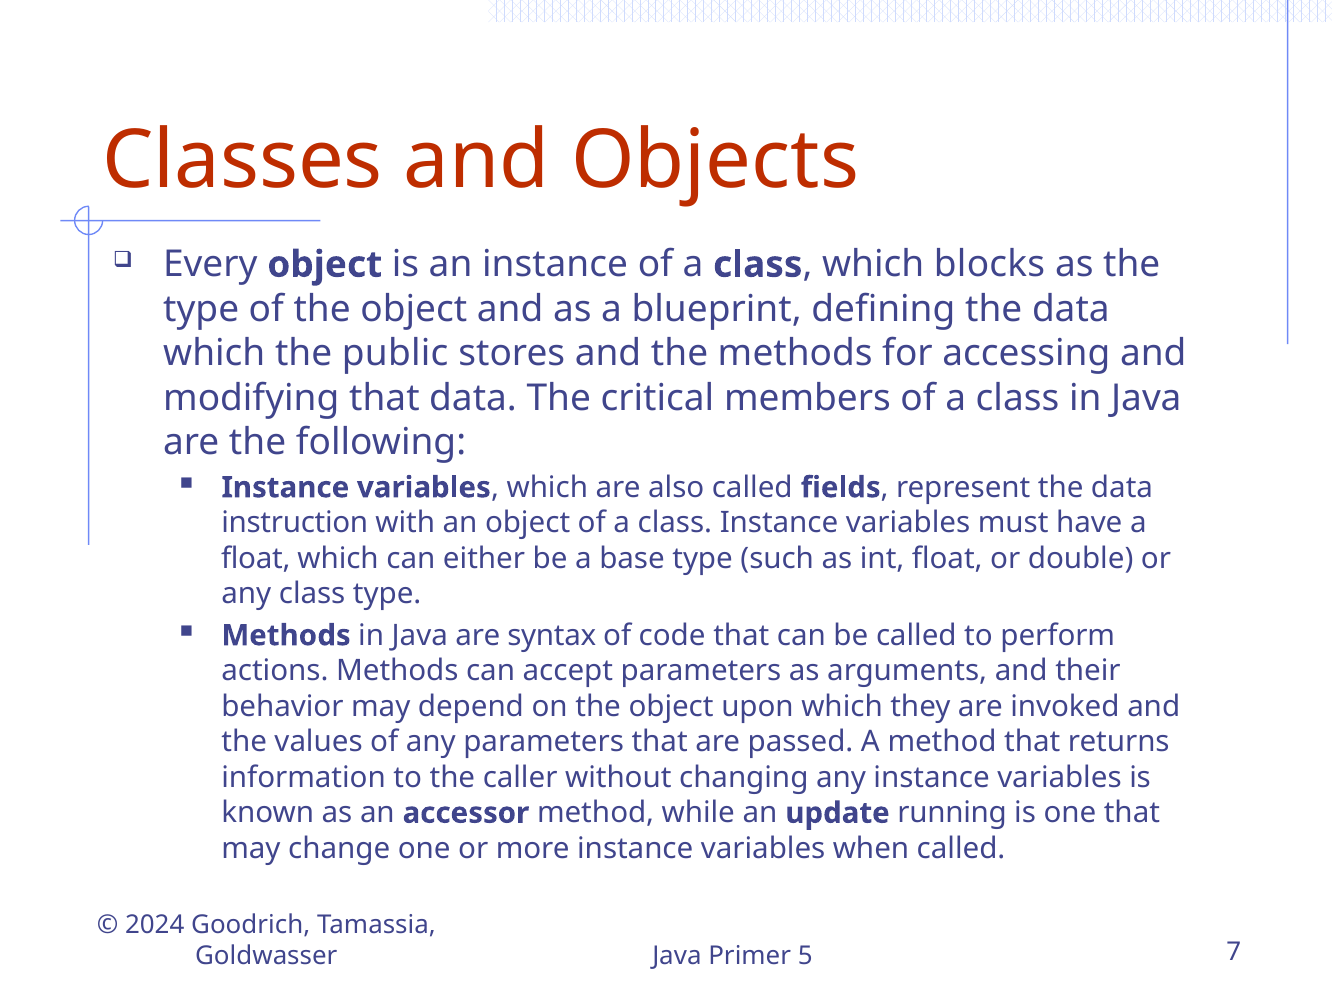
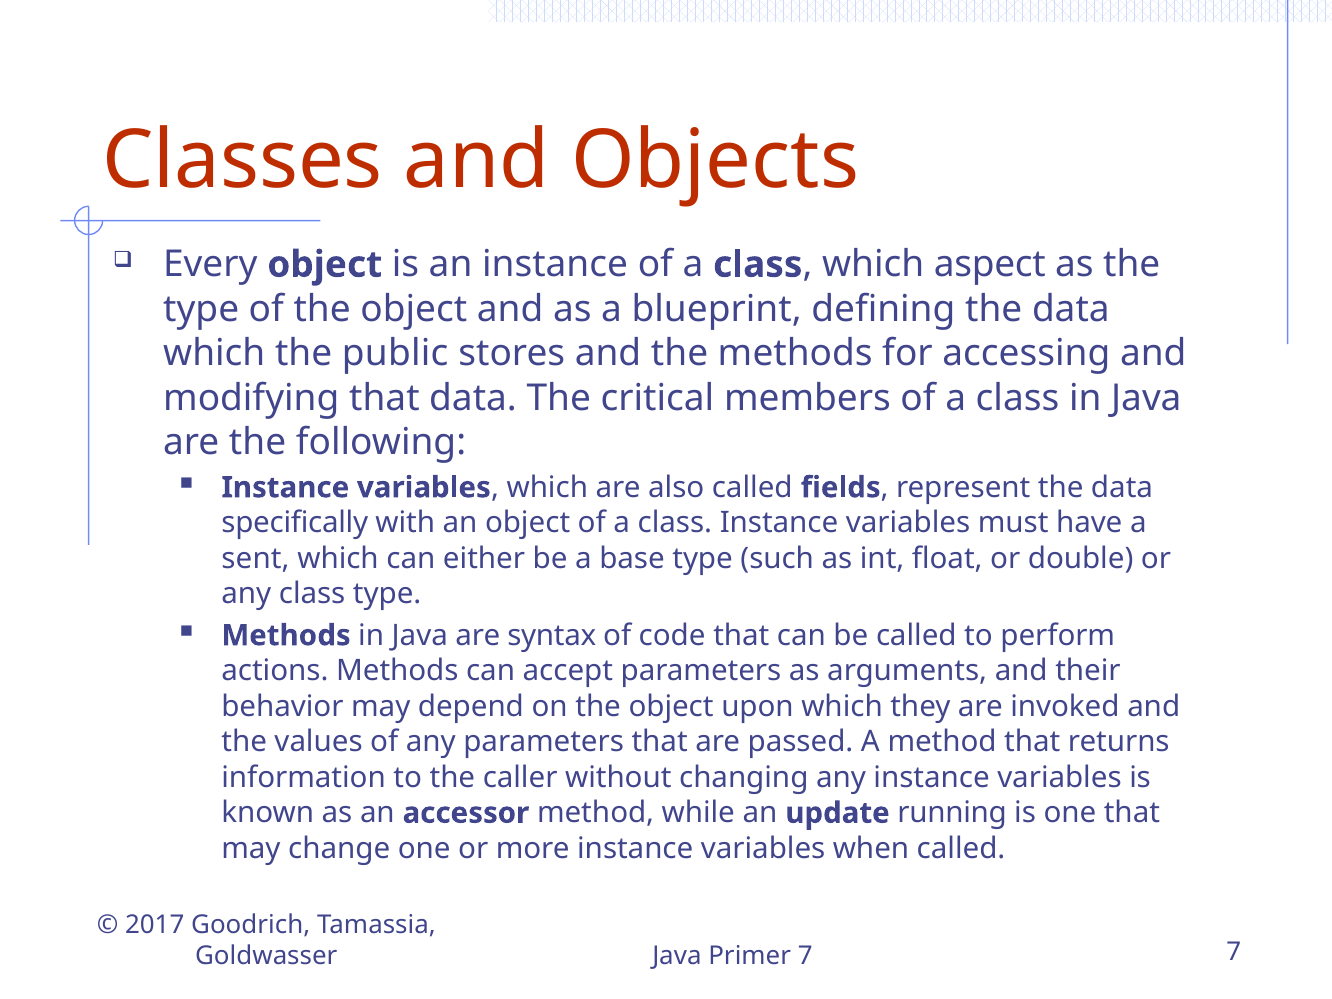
blocks: blocks -> aspect
instruction: instruction -> specifically
float at (256, 559): float -> sent
2024: 2024 -> 2017
Primer 5: 5 -> 7
